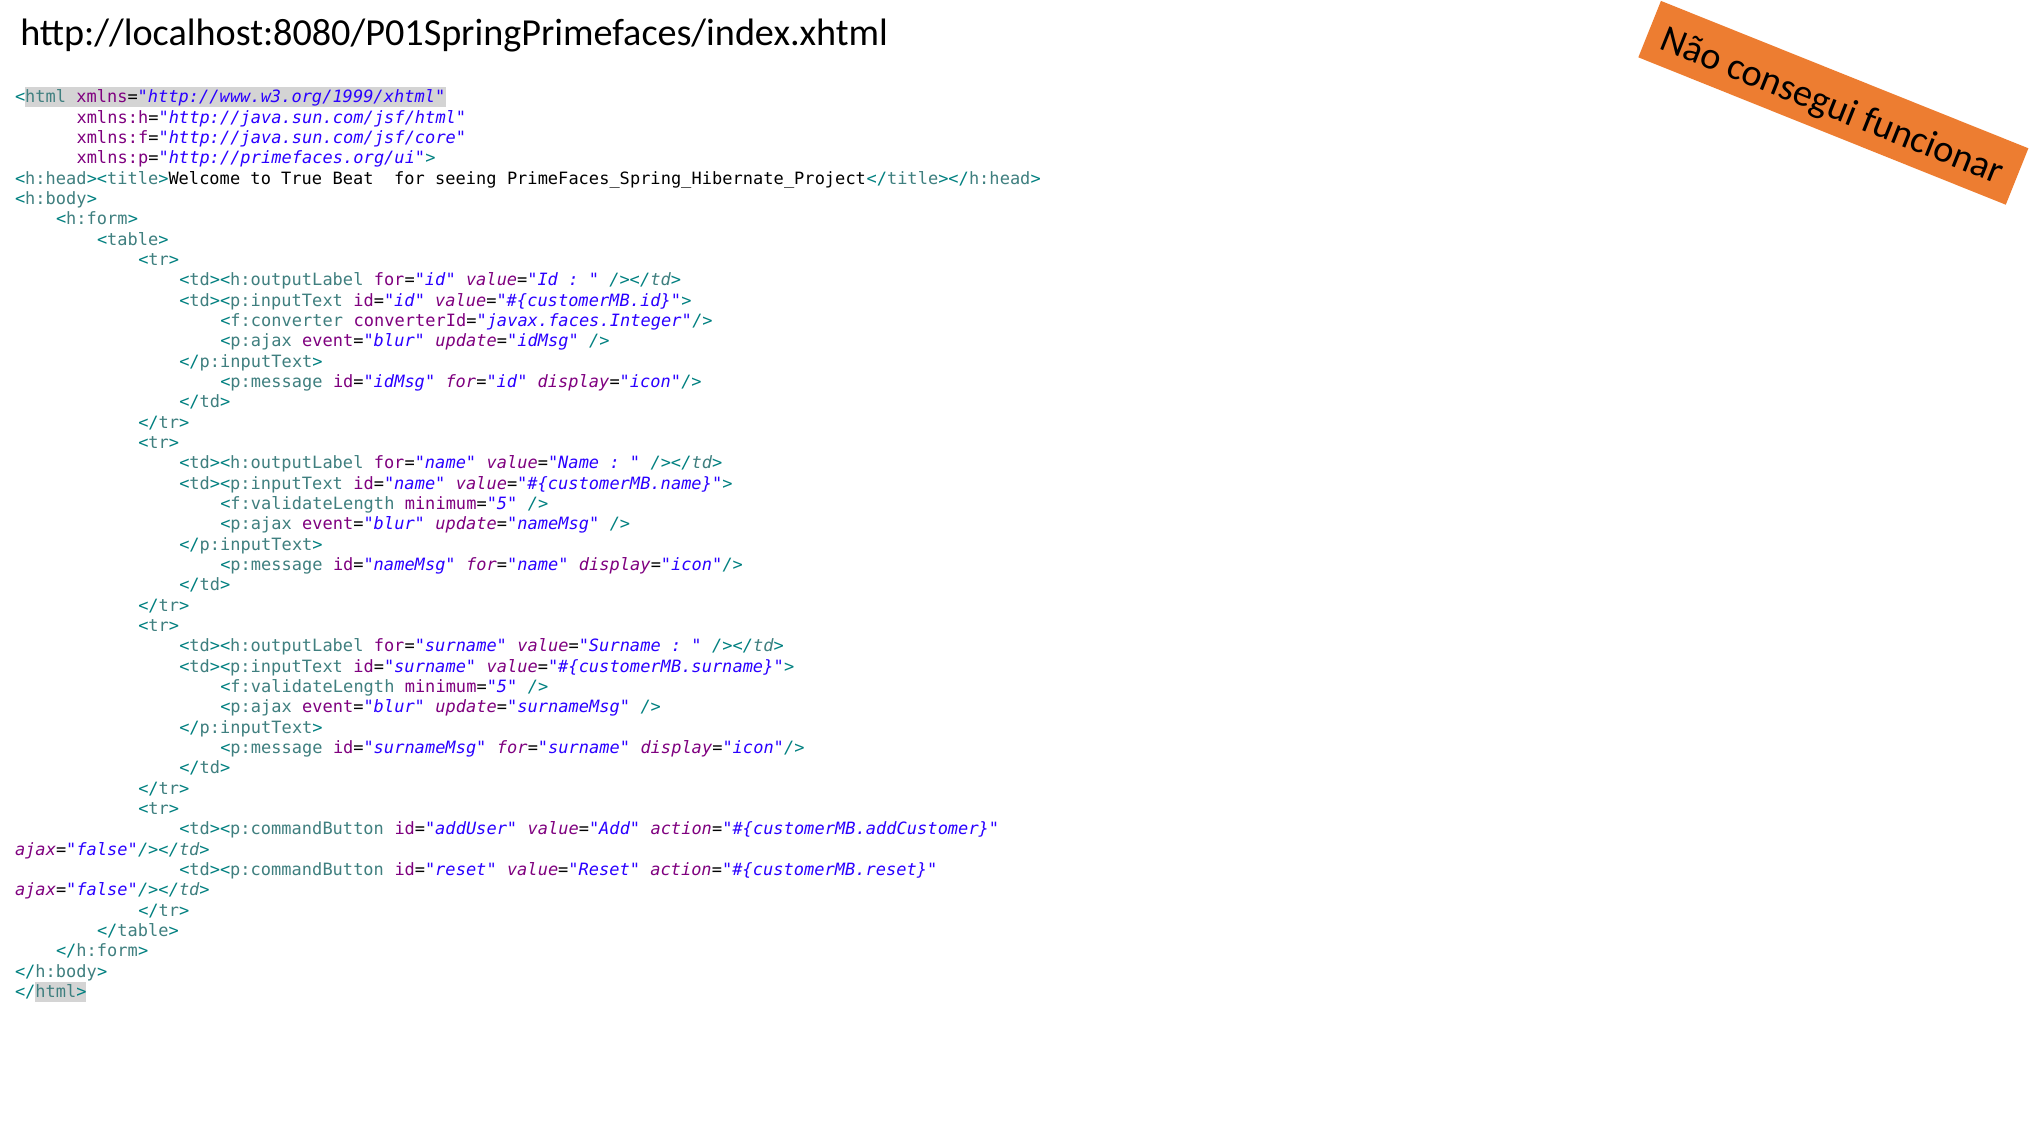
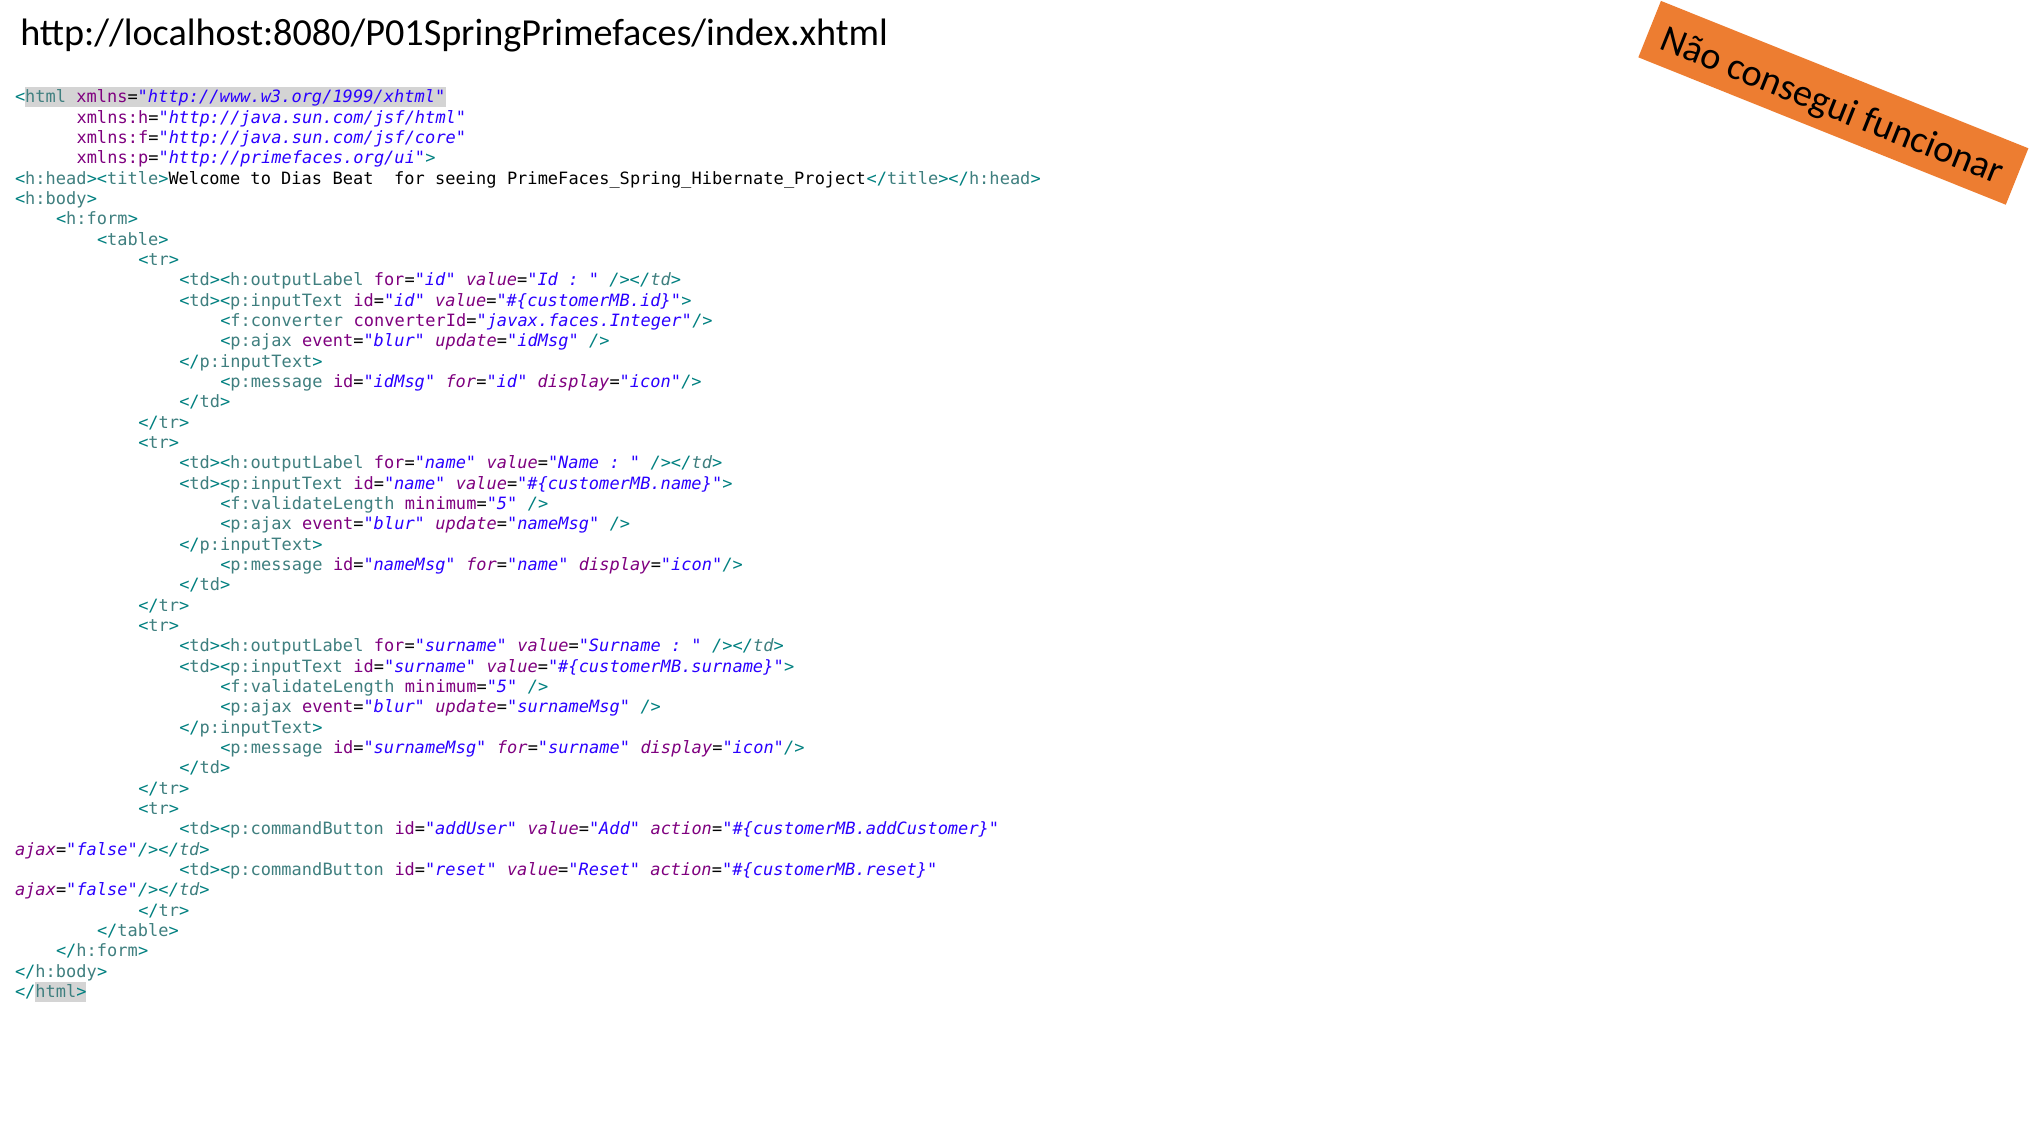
True: True -> Dias
